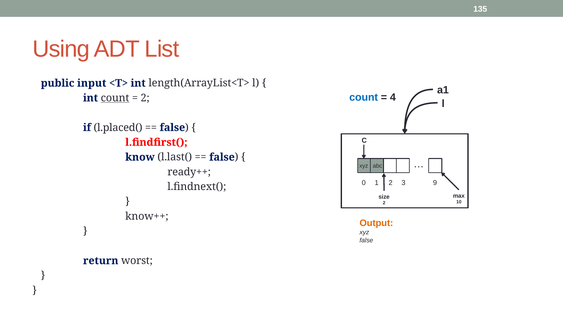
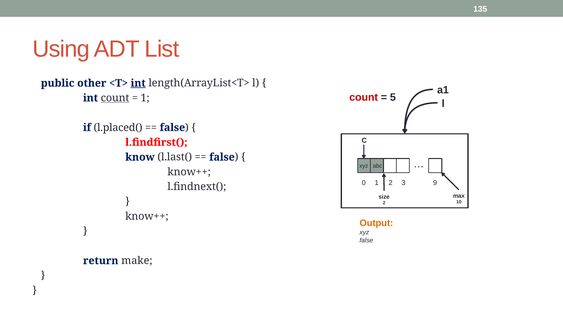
input: input -> other
int at (138, 83) underline: none -> present
count at (364, 97) colour: blue -> red
4: 4 -> 5
2 at (145, 98): 2 -> 1
ready++ at (189, 172): ready++ -> know++
worst: worst -> make
